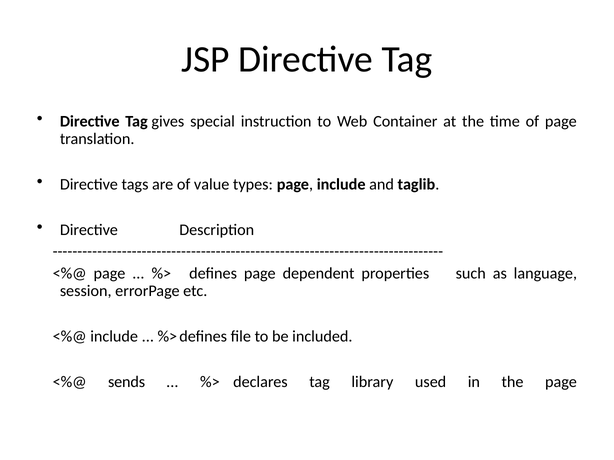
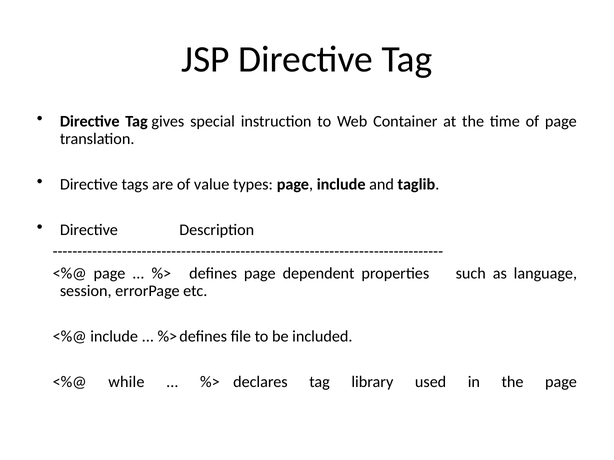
sends: sends -> while
